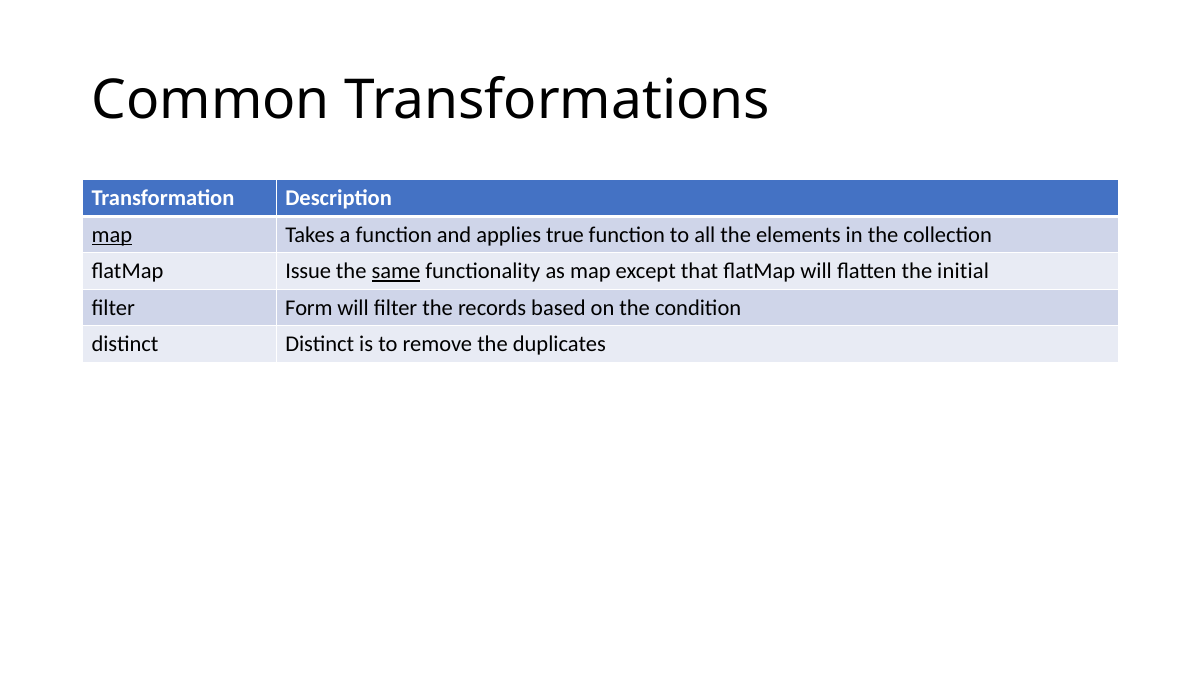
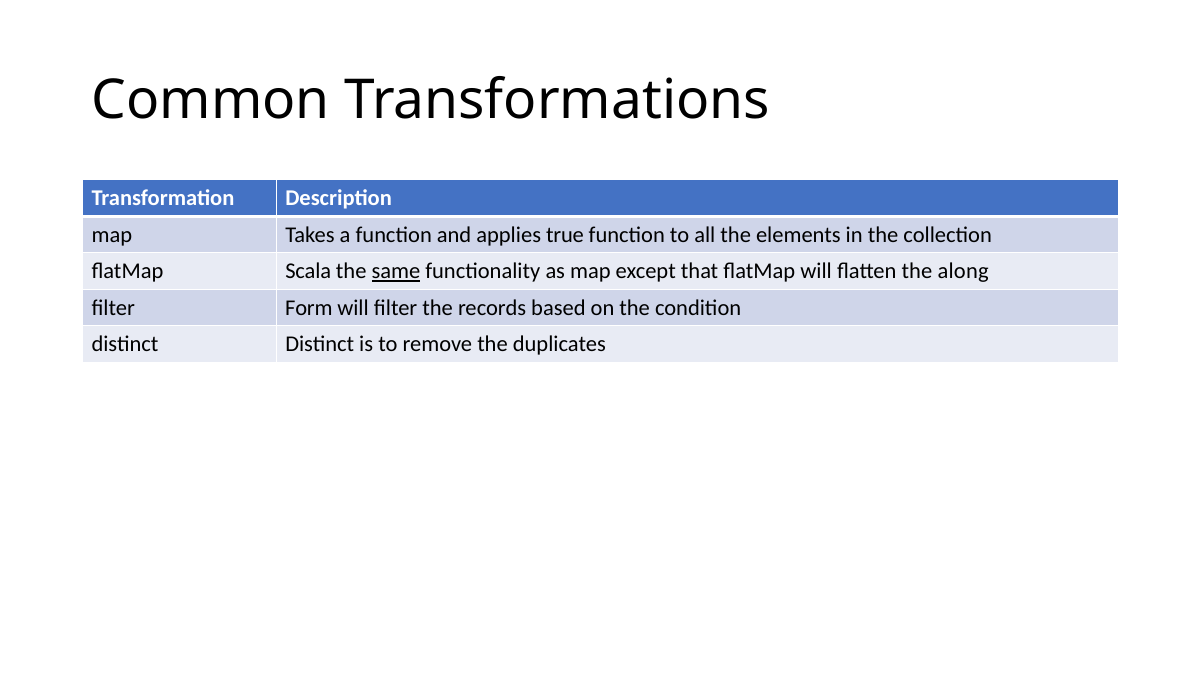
map at (112, 235) underline: present -> none
Issue: Issue -> Scala
initial: initial -> along
